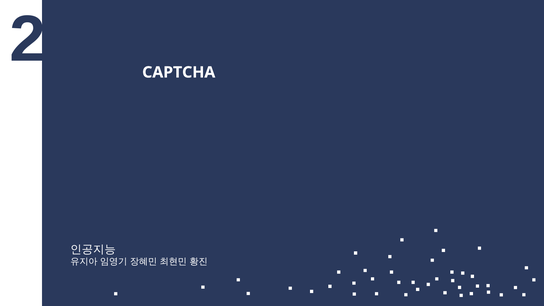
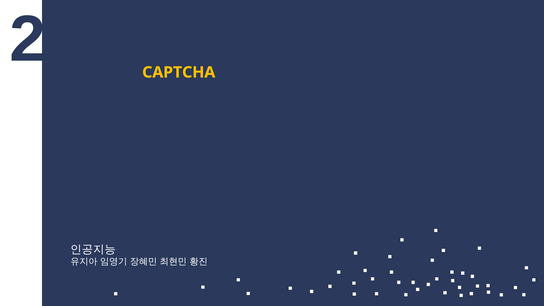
CAPTCHA colour: white -> yellow
